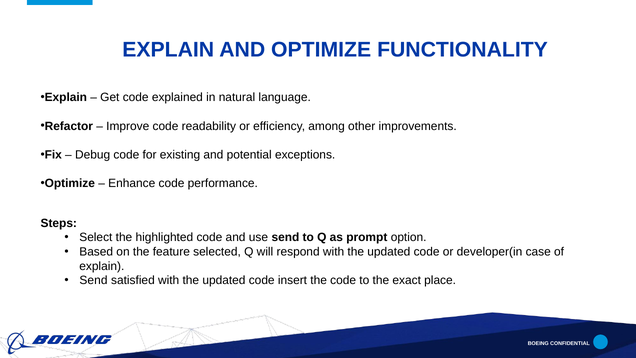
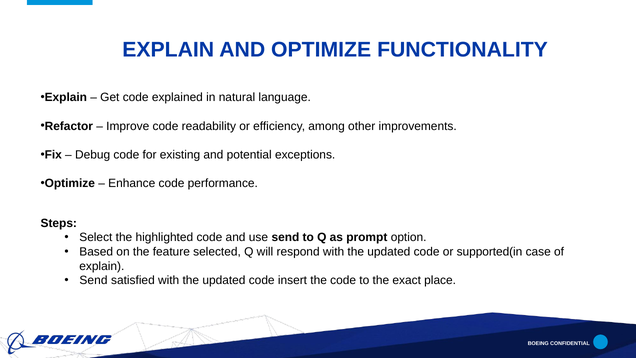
developer(in: developer(in -> supported(in
